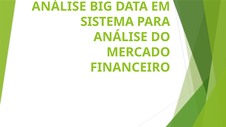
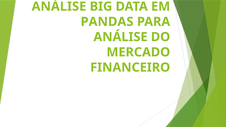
SISTEMA: SISTEMA -> PANDAS
